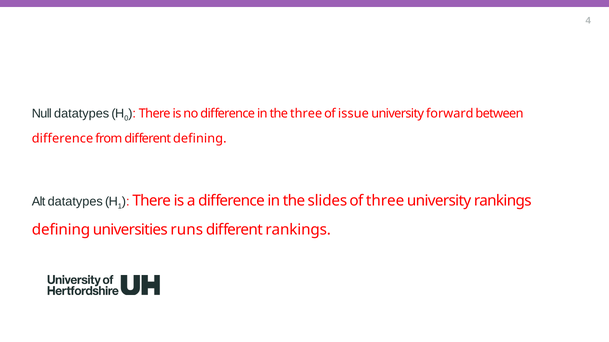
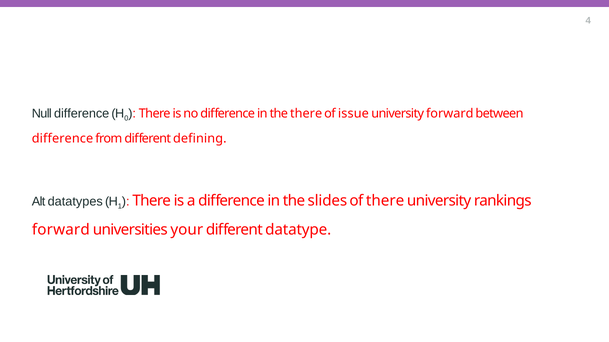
Null datatypes: datatypes -> difference
the three: three -> there
of three: three -> there
defining at (61, 230): defining -> forward
runs: runs -> your
different rankings: rankings -> datatype
